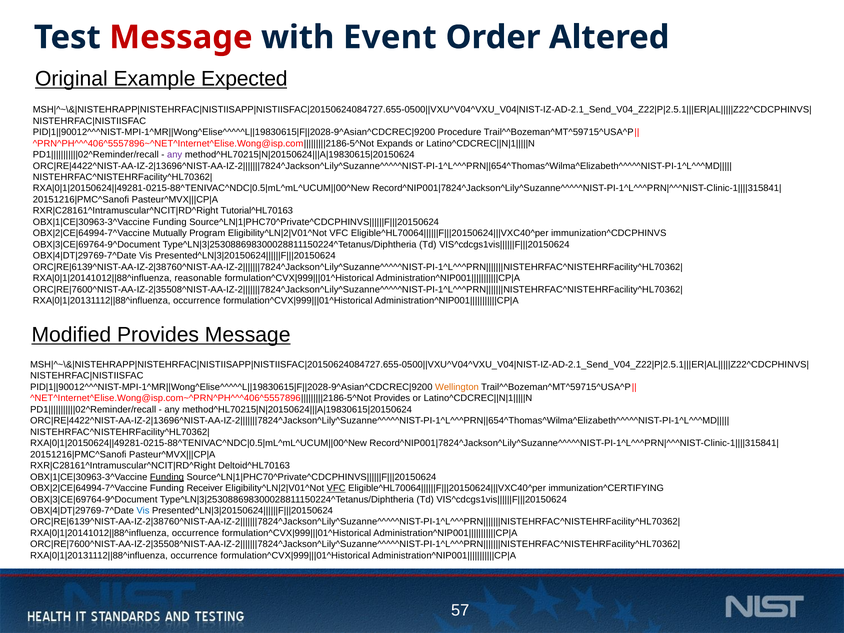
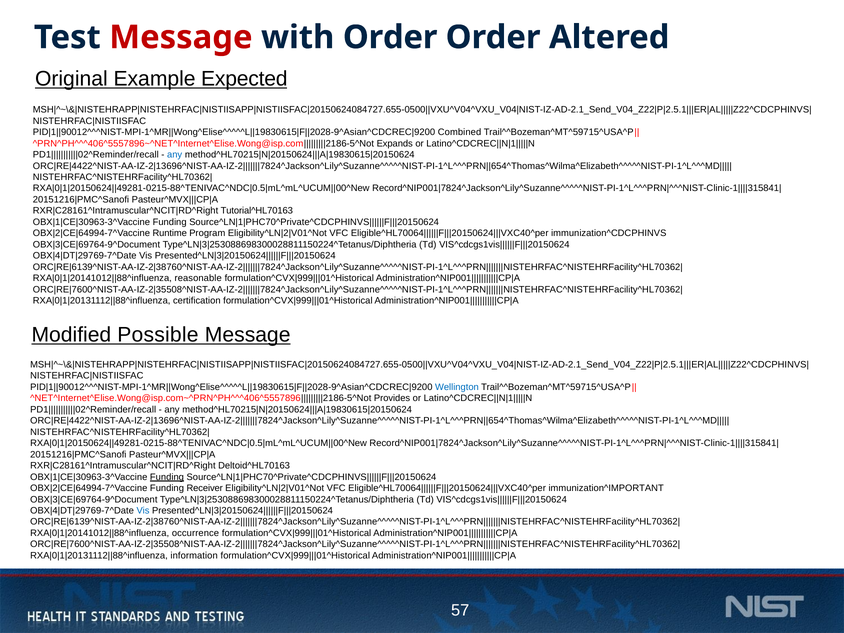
with Event: Event -> Order
Procedure: Procedure -> Combined
any at (175, 155) colour: purple -> blue
Mutually: Mutually -> Runtime
occurrence at (197, 301): occurrence -> certification
Modified Provides: Provides -> Possible
Wellington colour: orange -> blue
VFC at (336, 488) underline: present -> none
immunization^CERTIFYING: immunization^CERTIFYING -> immunization^IMPORTANT
occurrence at (194, 556): occurrence -> information
